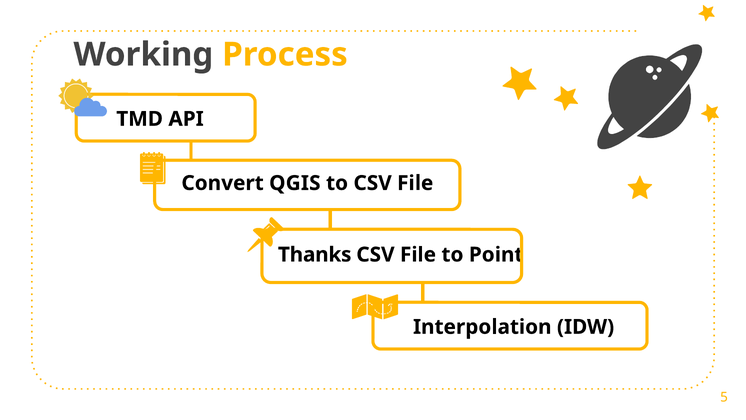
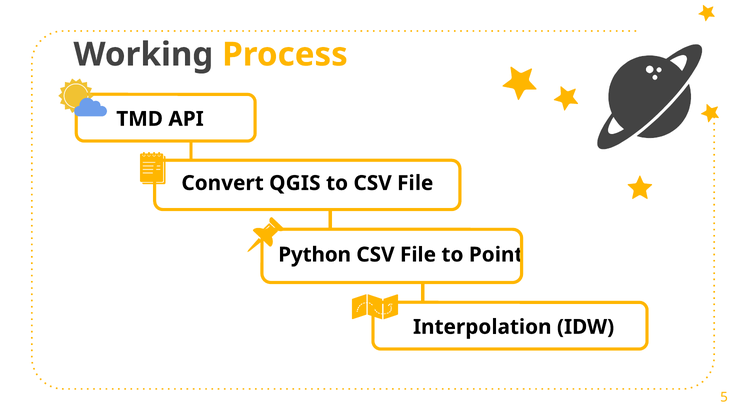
Thanks: Thanks -> Python
